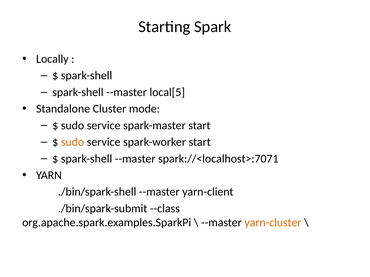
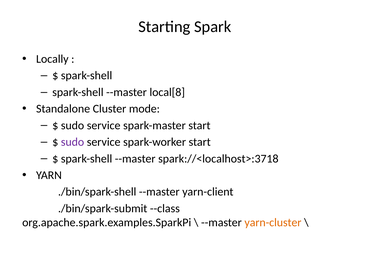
local[5: local[5 -> local[8
sudo at (73, 142) colour: orange -> purple
spark://<localhost>:7071: spark://<localhost>:7071 -> spark://<localhost>:3718
